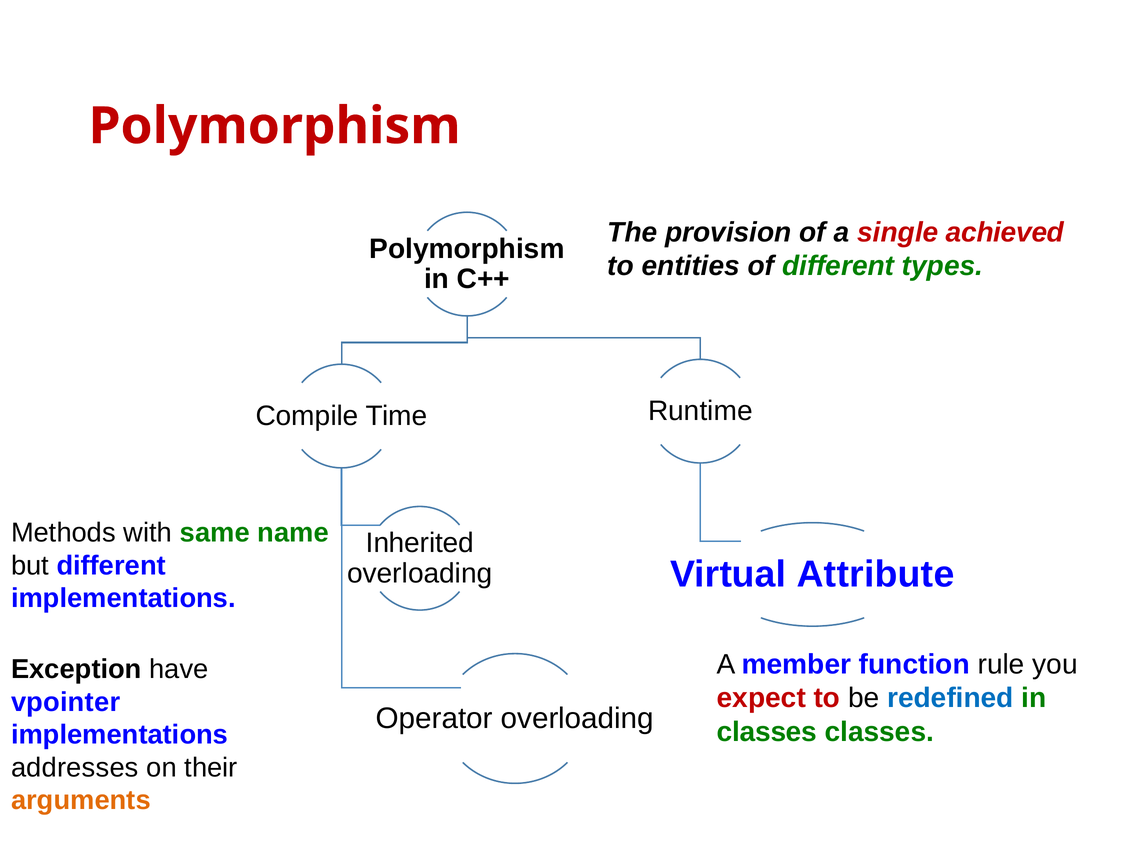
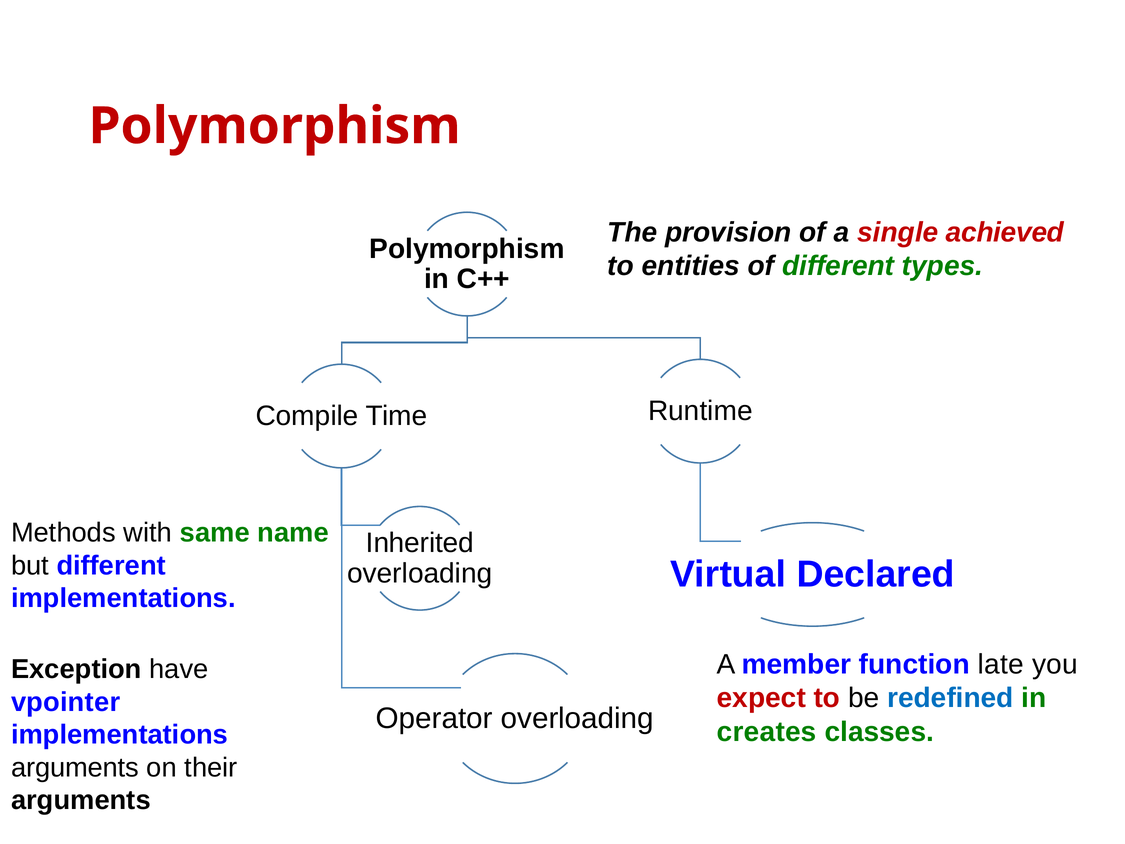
Attribute: Attribute -> Declared
rule: rule -> late
classes at (767, 732): classes -> creates
addresses at (75, 767): addresses -> arguments
arguments at (81, 800) colour: orange -> black
